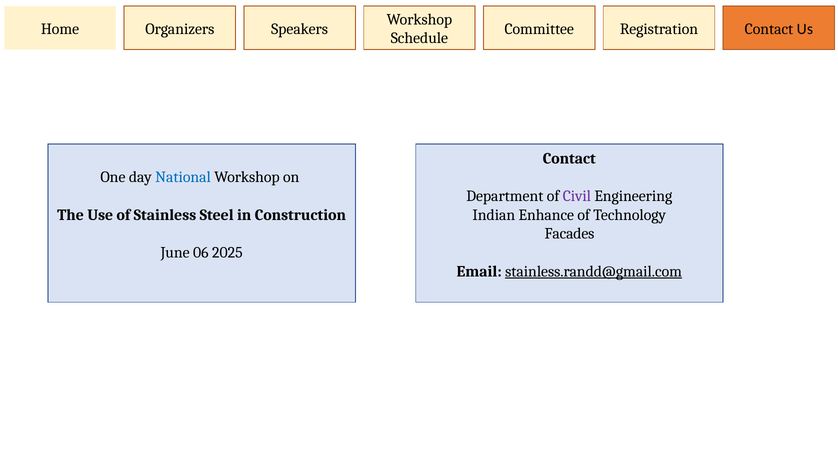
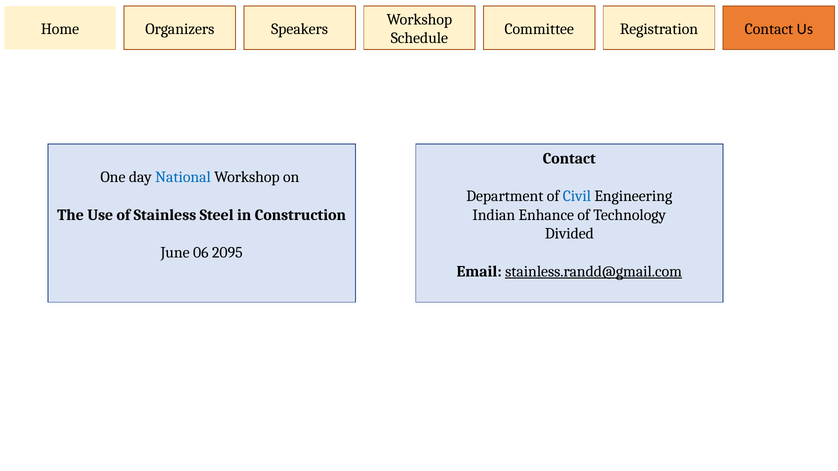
Civil colour: purple -> blue
Facades: Facades -> Divided
2025: 2025 -> 2095
